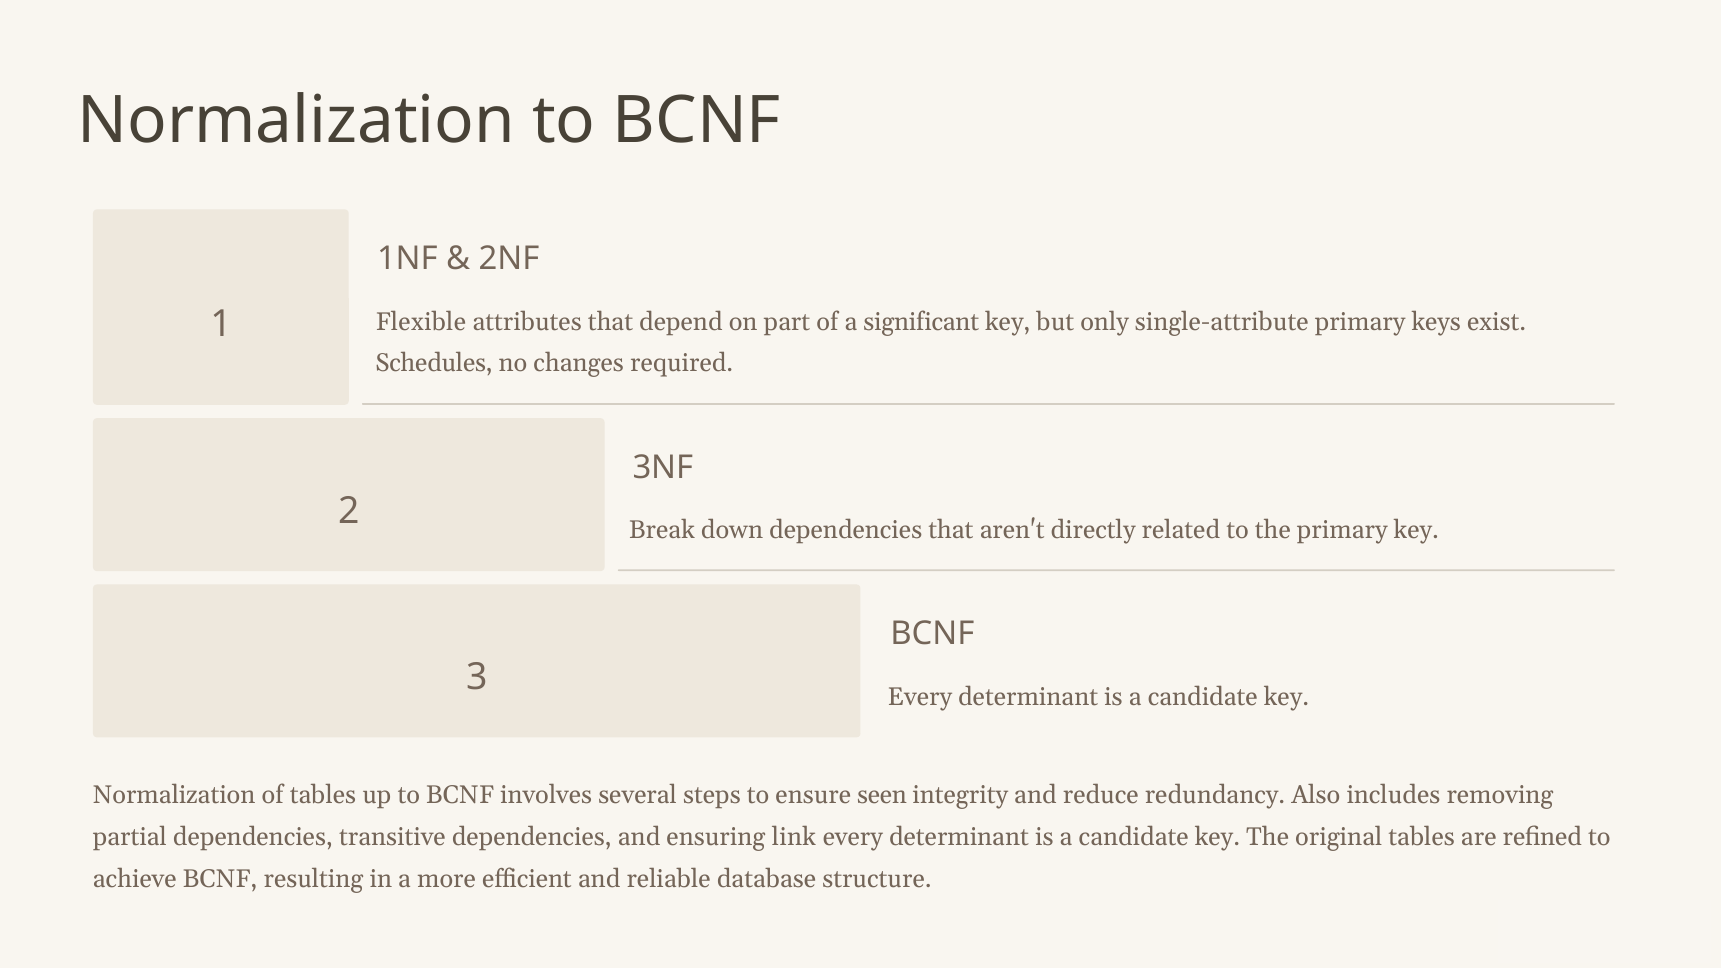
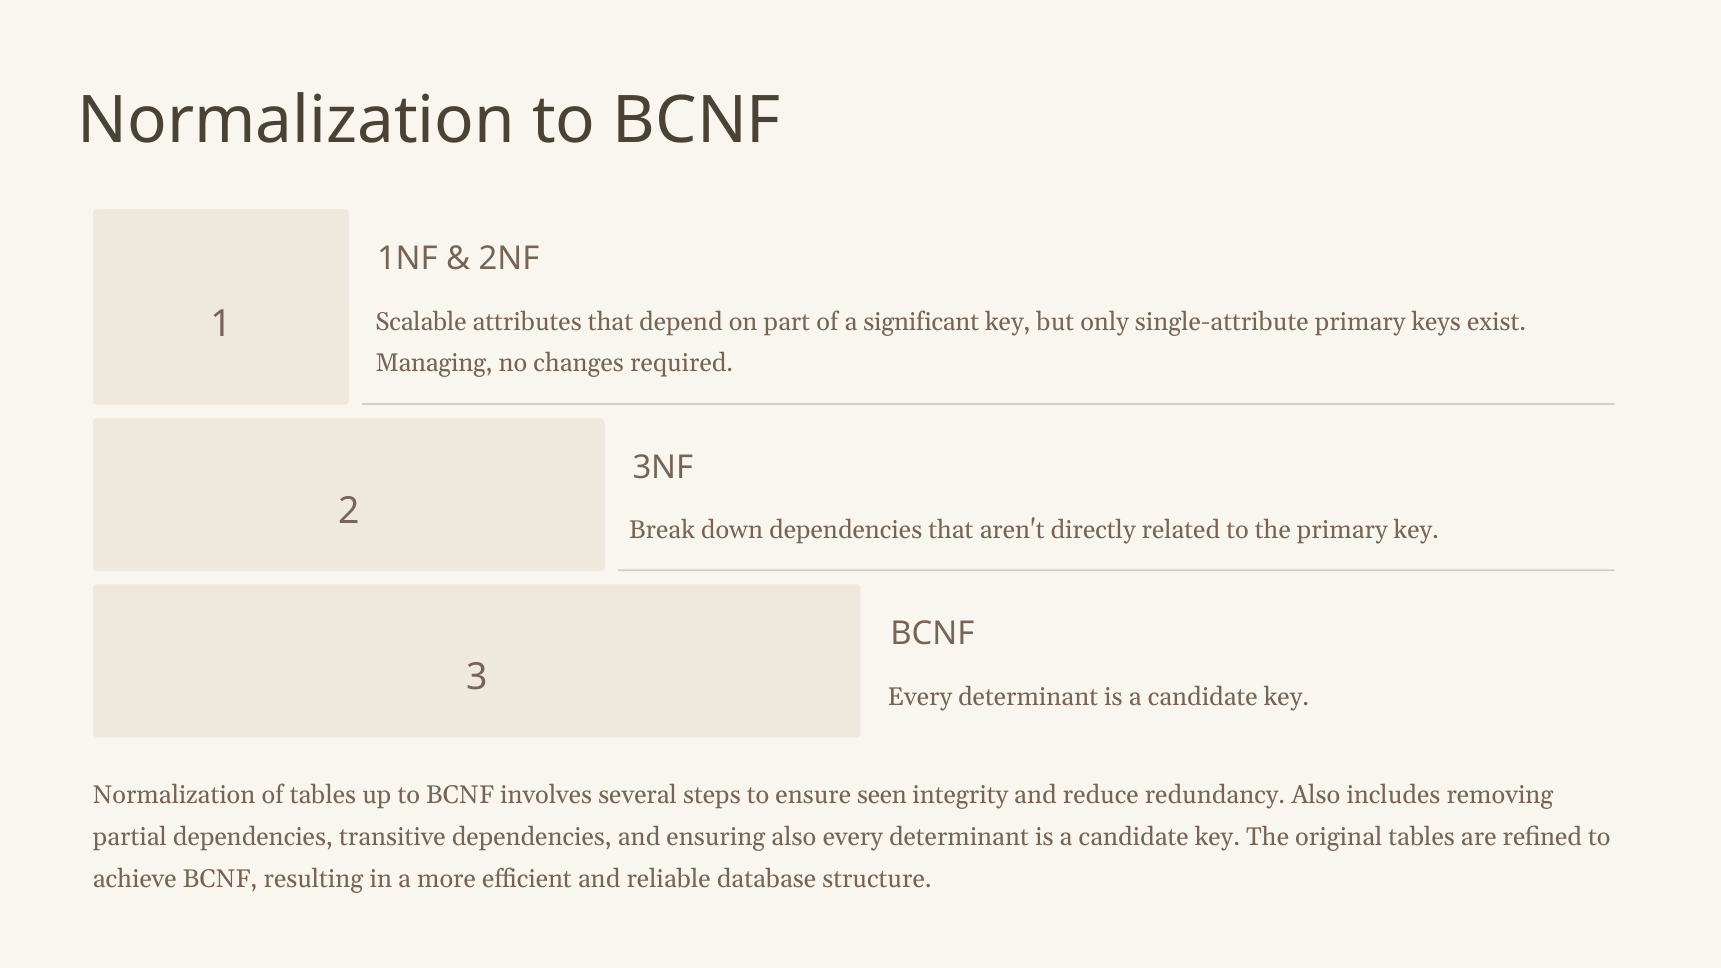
Flexible: Flexible -> Scalable
Schedules: Schedules -> Managing
ensuring link: link -> also
